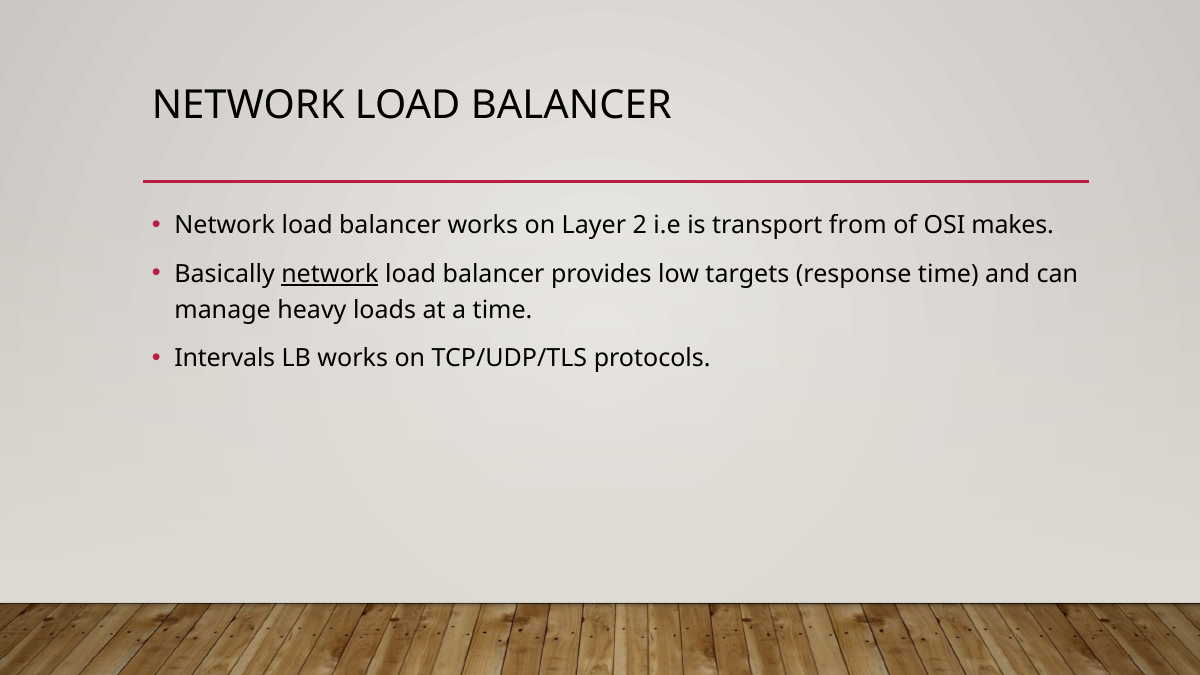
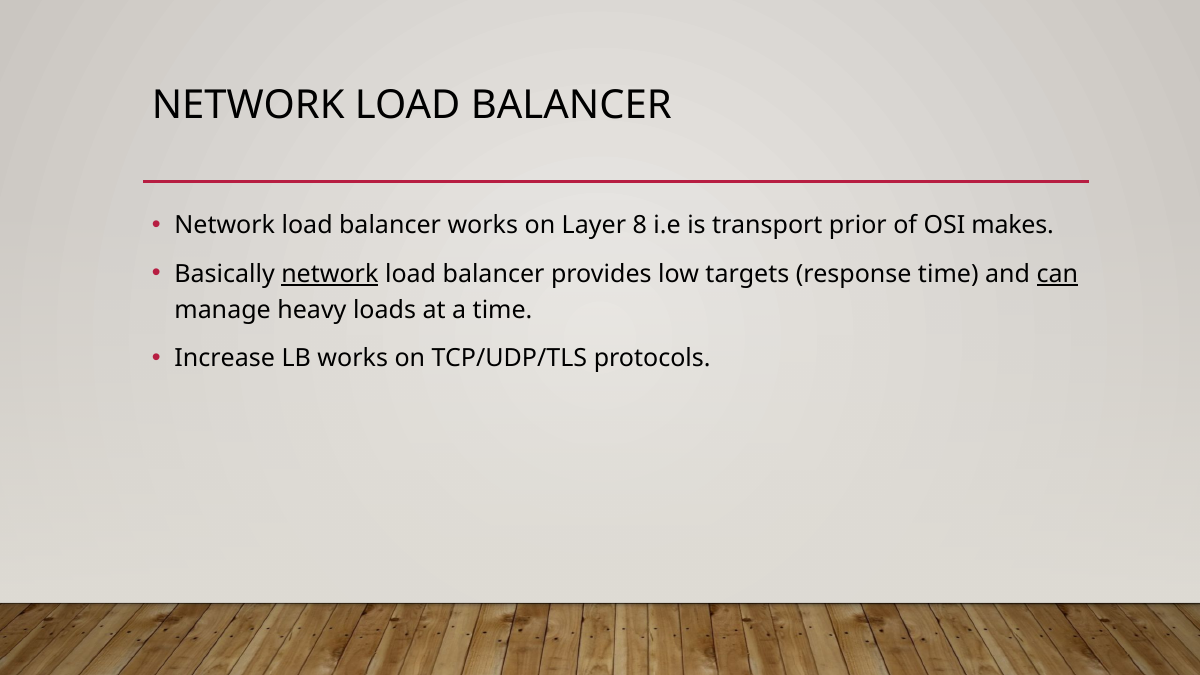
2: 2 -> 8
from: from -> prior
can underline: none -> present
Intervals: Intervals -> Increase
